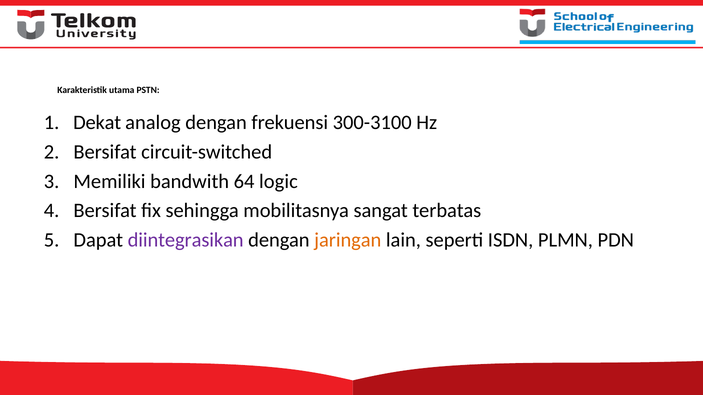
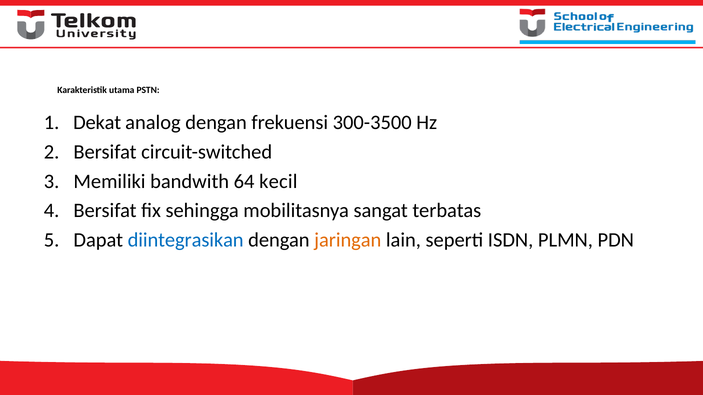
300-3100: 300-3100 -> 300-3500
logic: logic -> kecil
diintegrasikan colour: purple -> blue
